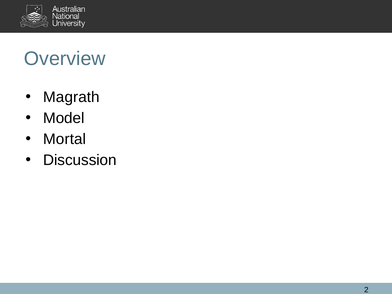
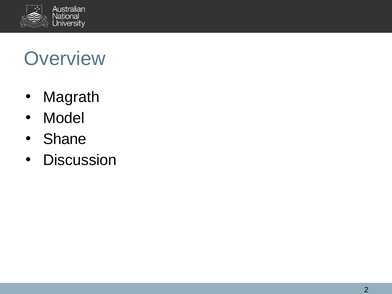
Mortal: Mortal -> Shane
